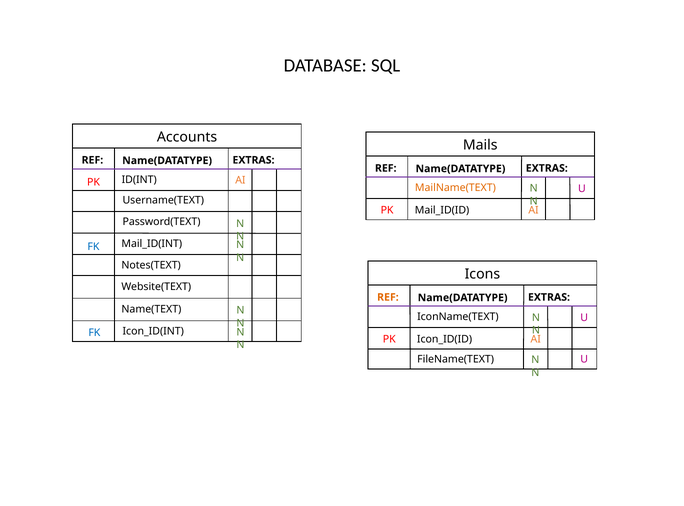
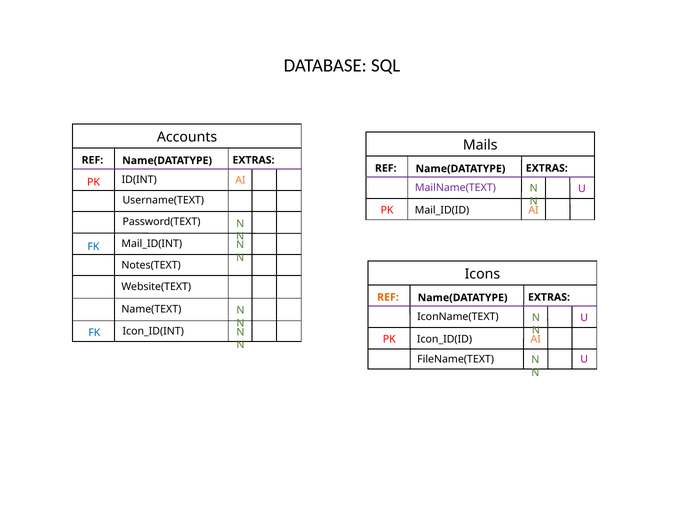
MailName(TEXT colour: orange -> purple
